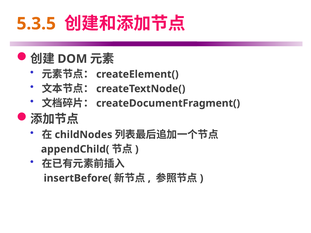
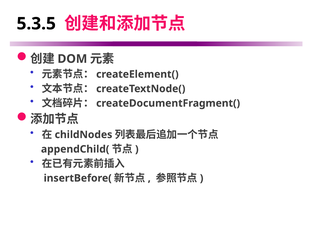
5.3.5 colour: orange -> black
